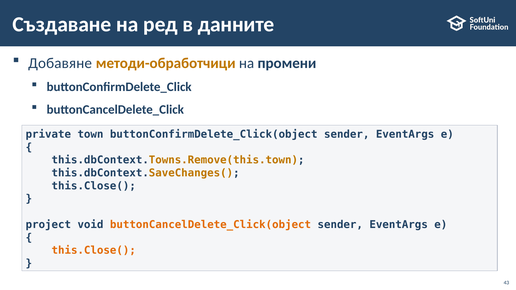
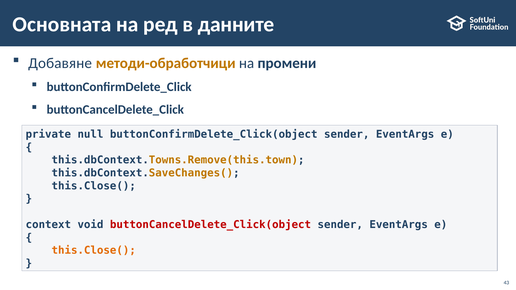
Създаване: Създаване -> Основната
town: town -> null
project: project -> context
buttonCancelDelete_Click(object colour: orange -> red
